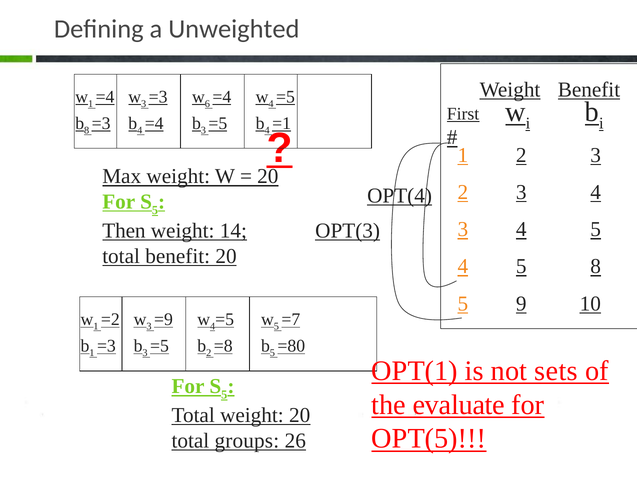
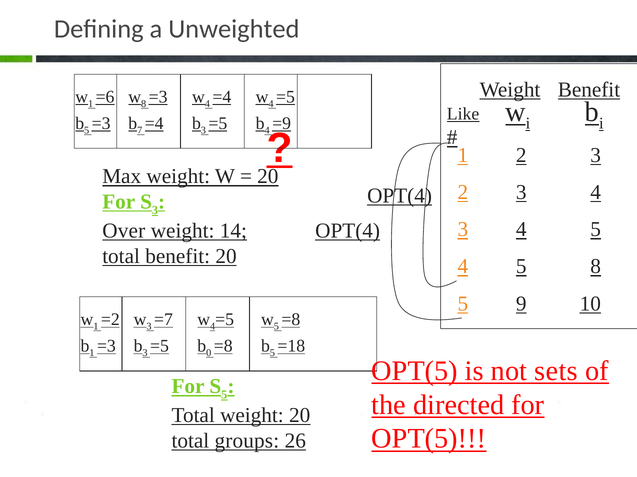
1 =4: =4 -> =6
3 at (144, 104): 3 -> 8
6 at (207, 104): 6 -> 4
First: First -> Like
8 at (87, 130): 8 -> 5
4 at (140, 130): 4 -> 7
=1: =1 -> =9
5 at (155, 210): 5 -> 3
Then: Then -> Over
OPT(3 at (348, 231): OPT(3 -> OPT(4
=9: =9 -> =7
5 =7: =7 -> =8
2 at (209, 353): 2 -> 0
=80: =80 -> =18
OPT(1 at (415, 371): OPT(1 -> OPT(5
evaluate: evaluate -> directed
